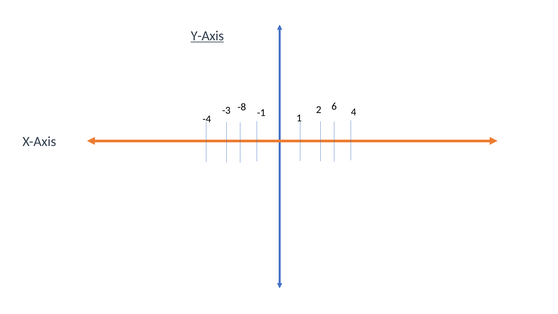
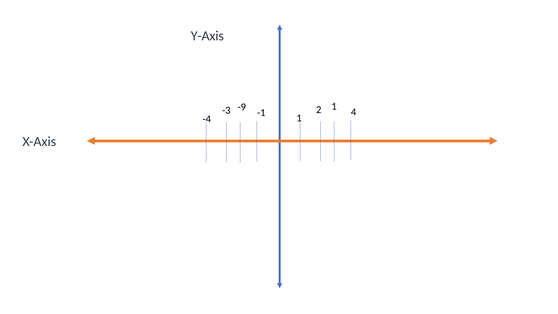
Y-Axis underline: present -> none
2 6: 6 -> 1
-8: -8 -> -9
